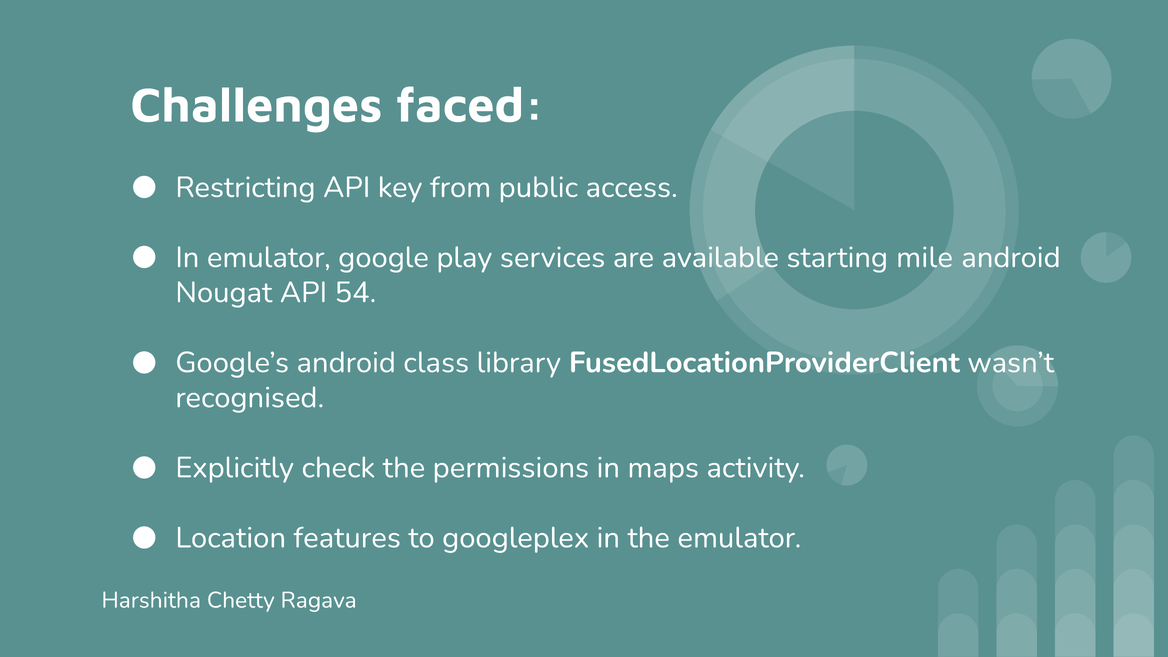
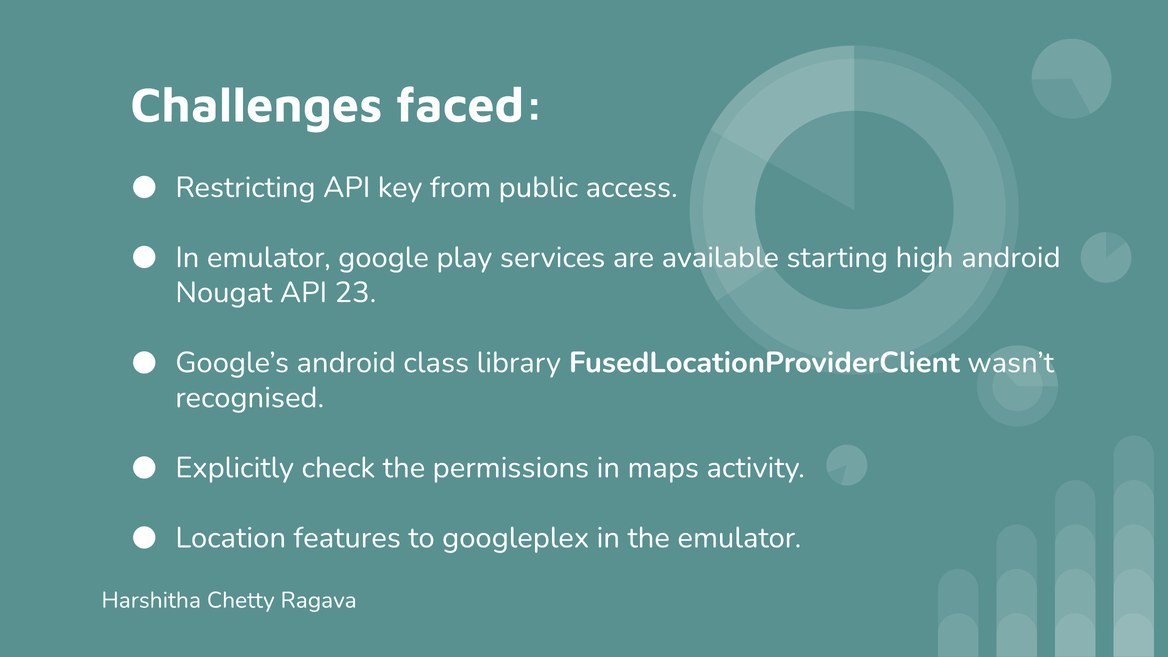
mile: mile -> high
54: 54 -> 23
